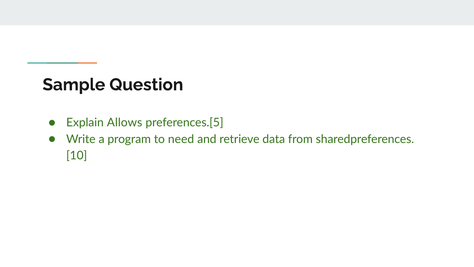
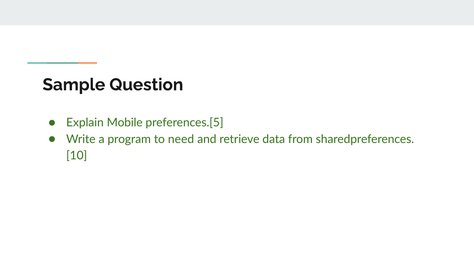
Allows: Allows -> Mobile
